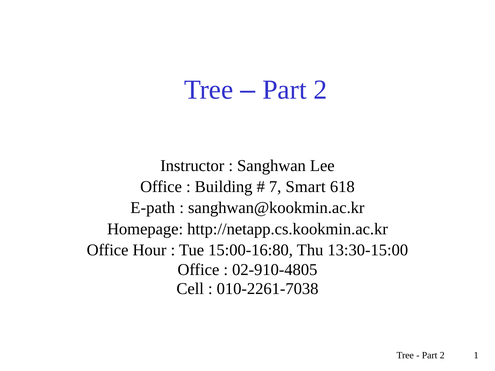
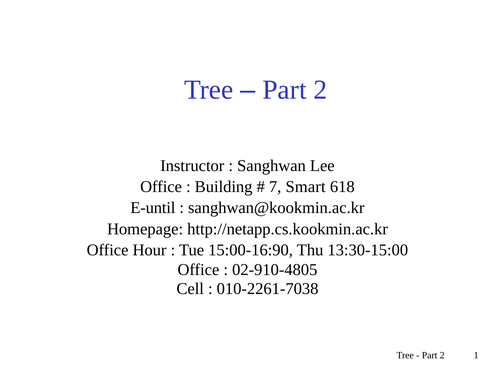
E-path: E-path -> E-until
15:00-16:80: 15:00-16:80 -> 15:00-16:90
